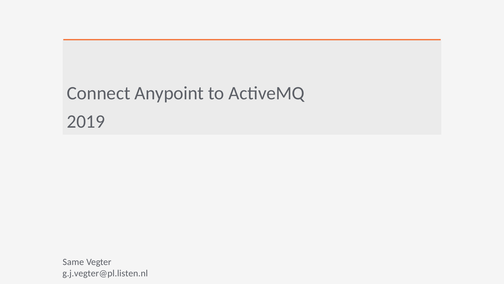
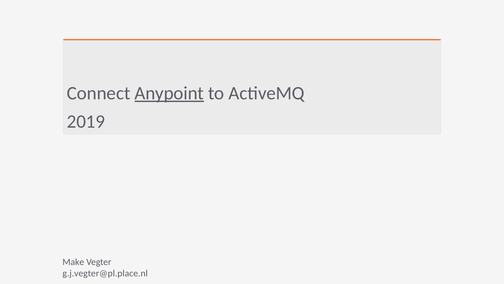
Anypoint underline: none -> present
Same: Same -> Make
g.j.vegter@pl.listen.nl: g.j.vegter@pl.listen.nl -> g.j.vegter@pl.place.nl
